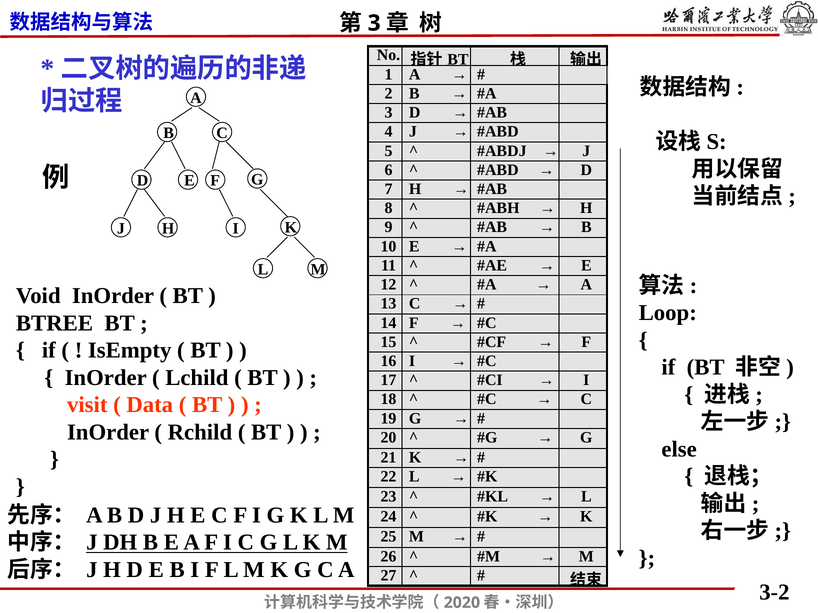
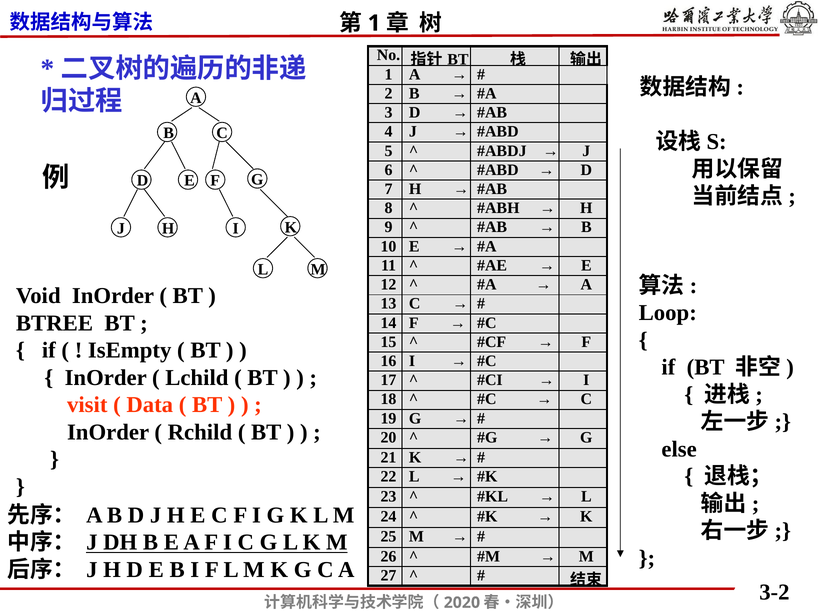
3 at (374, 23): 3 -> 1
